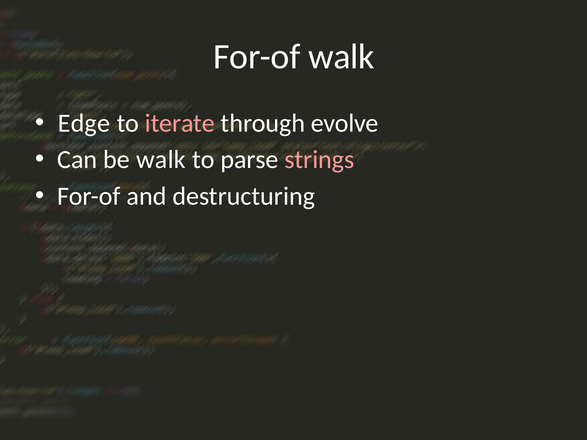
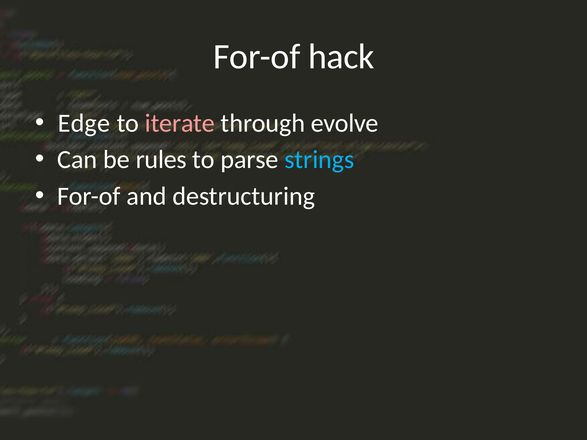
For-of walk: walk -> hack
be walk: walk -> rules
strings colour: pink -> light blue
